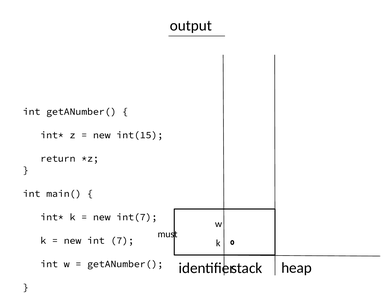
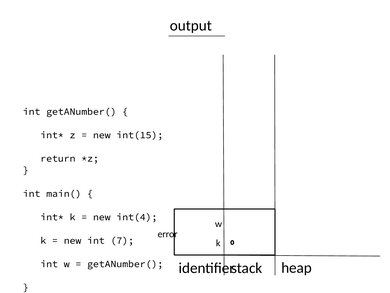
int(7: int(7 -> int(4
must: must -> error
